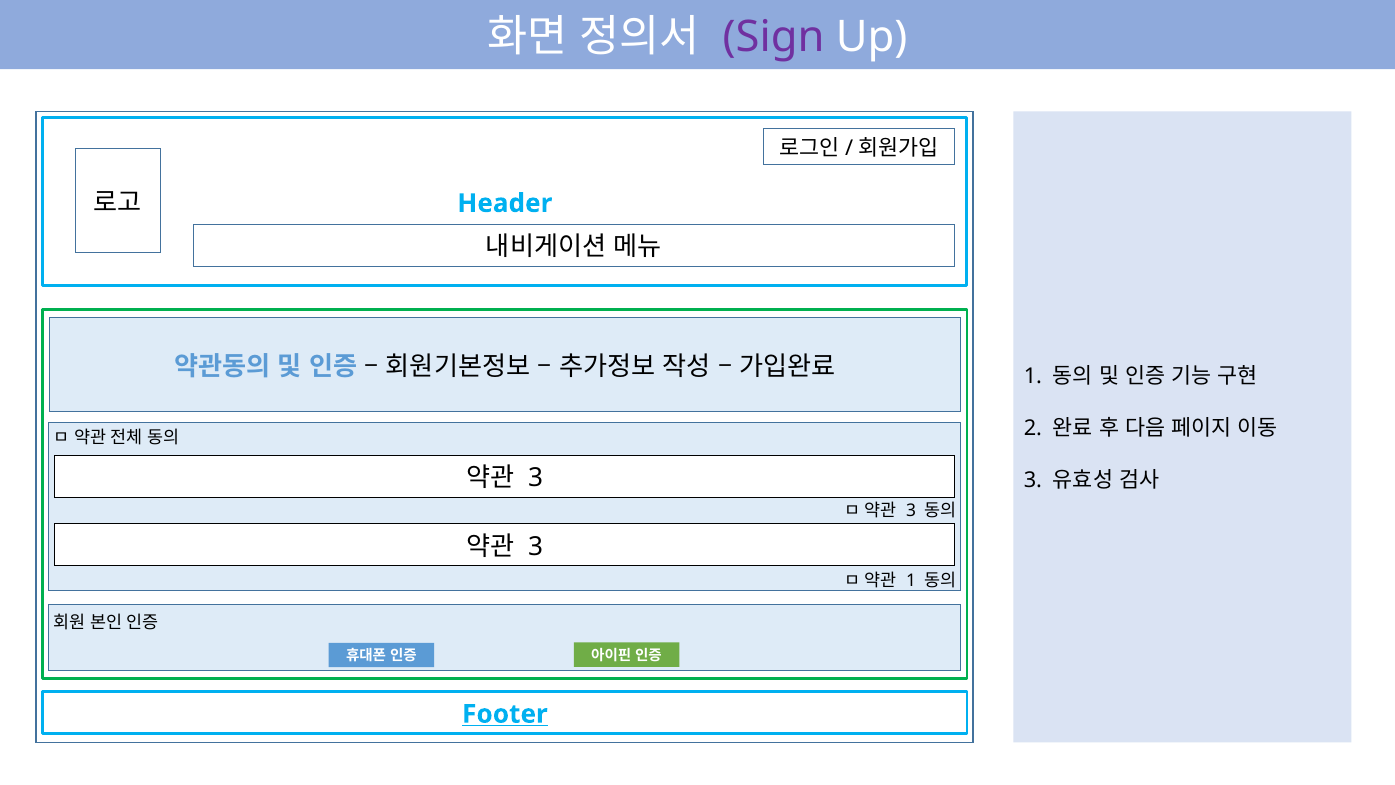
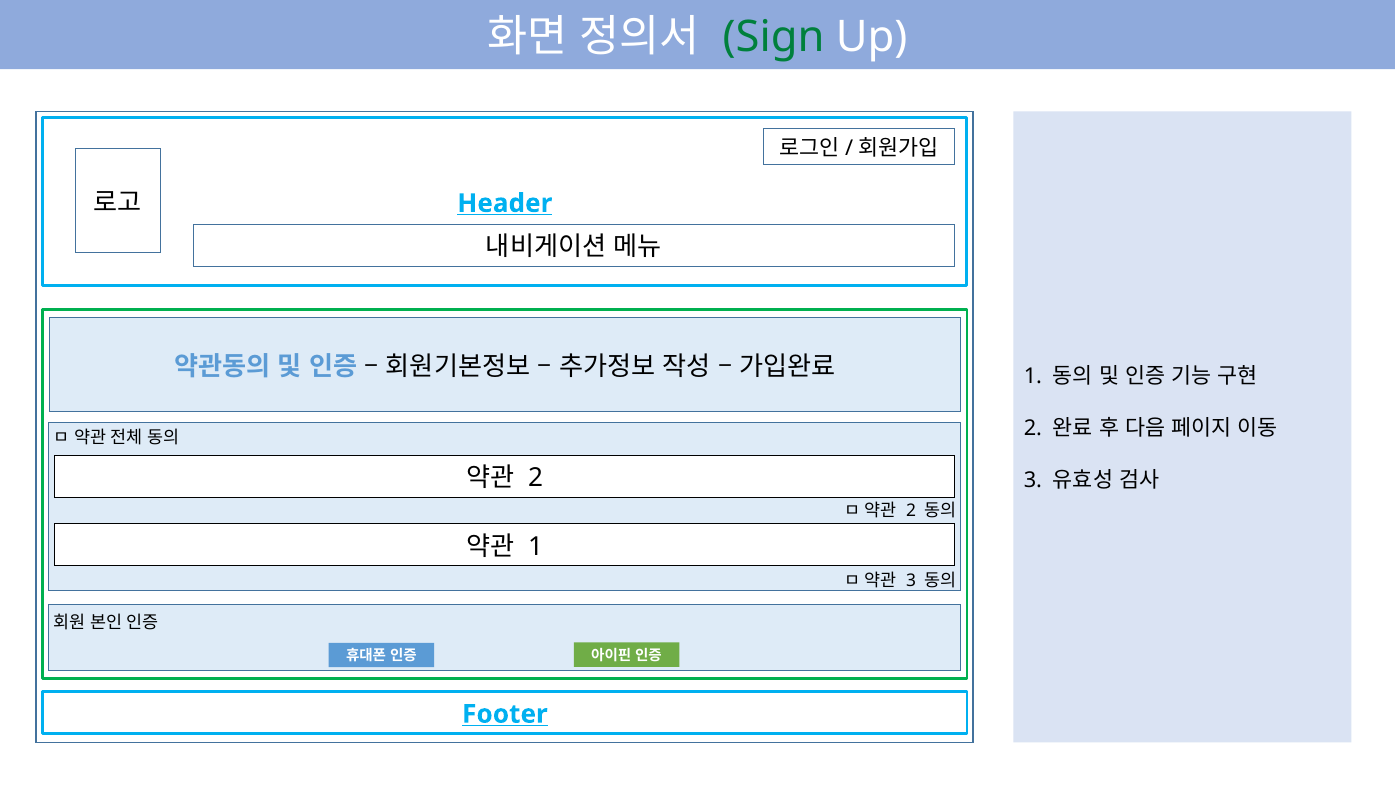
Sign colour: purple -> green
Header underline: none -> present
3 at (536, 478): 3 -> 2
3 at (911, 511): 3 -> 2
3 at (536, 546): 3 -> 1
1 at (911, 580): 1 -> 3
